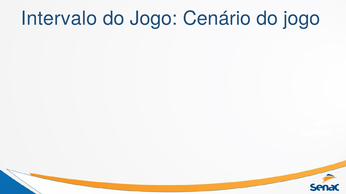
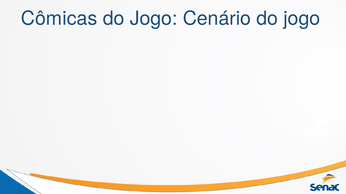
Intervalo: Intervalo -> Cômicas
